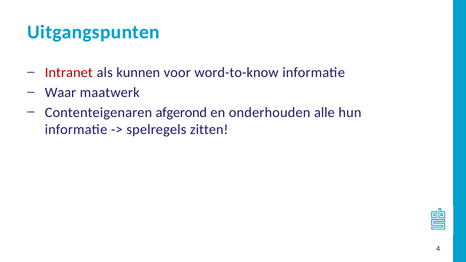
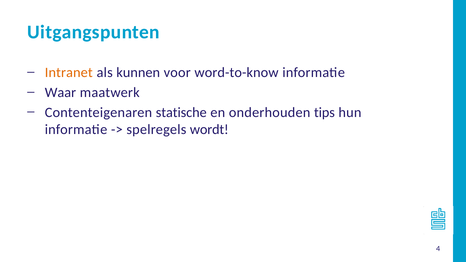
Intranet colour: red -> orange
afgerond: afgerond -> statische
alle: alle -> tips
zitten: zitten -> wordt
